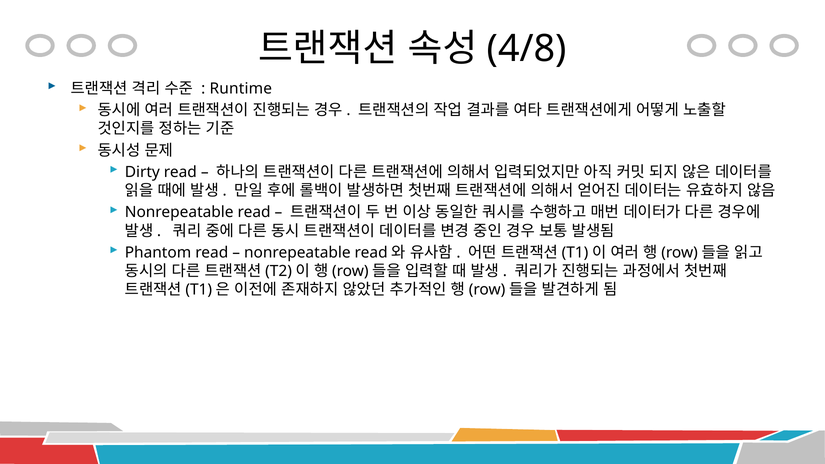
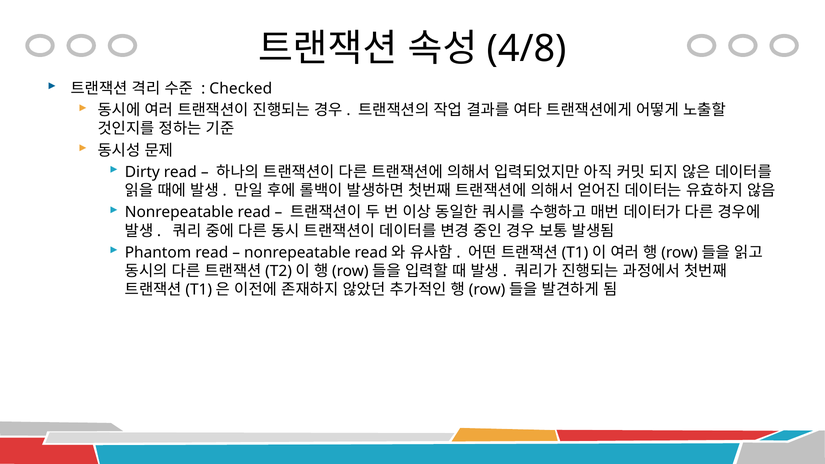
Runtime: Runtime -> Checked
